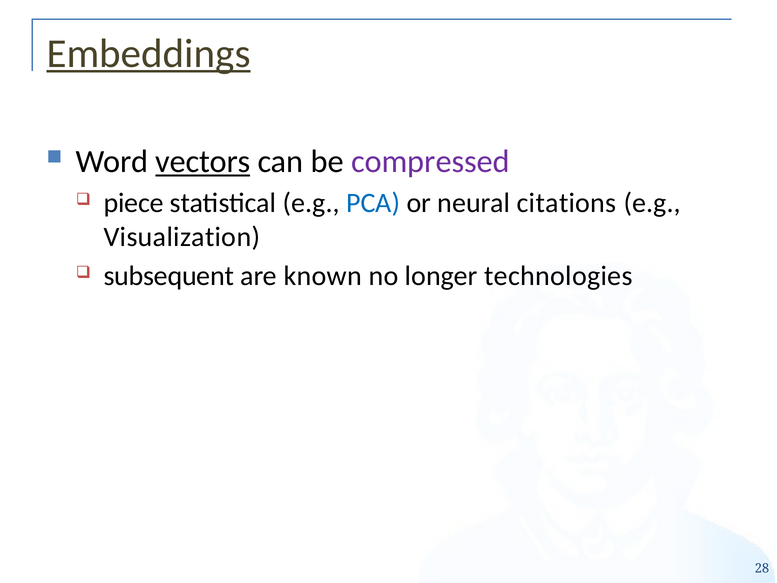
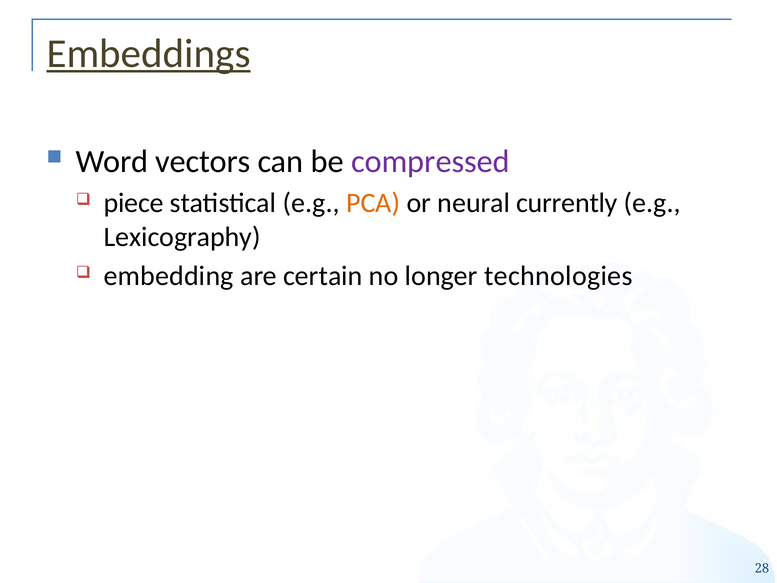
vectors underline: present -> none
PCA colour: blue -> orange
citations: citations -> currently
Visualization: Visualization -> Lexicography
subsequent: subsequent -> embedding
known: known -> certain
